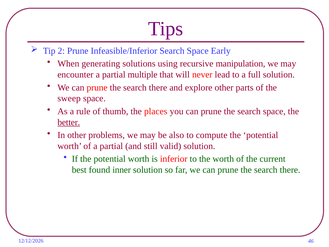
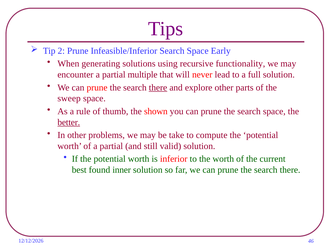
manipulation: manipulation -> functionality
there at (158, 87) underline: none -> present
places: places -> shown
also: also -> take
